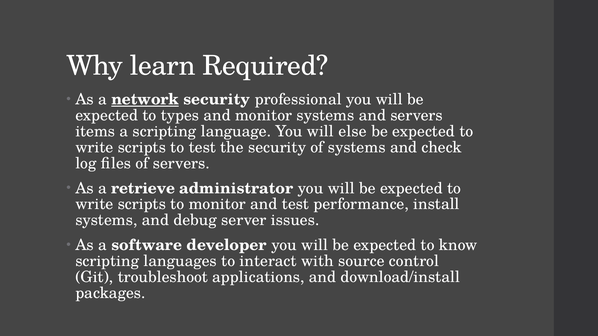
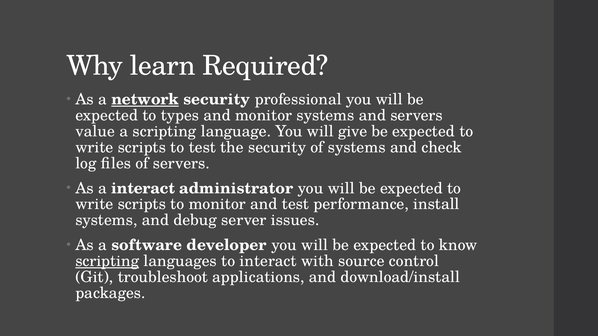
items: items -> value
else: else -> give
a retrieve: retrieve -> interact
scripting at (107, 261) underline: none -> present
